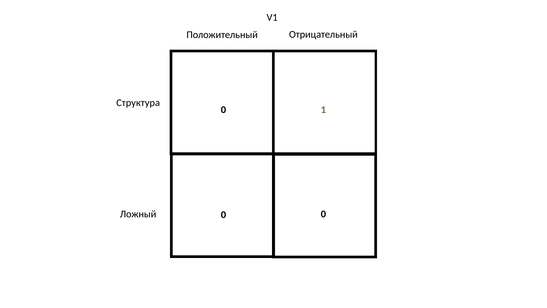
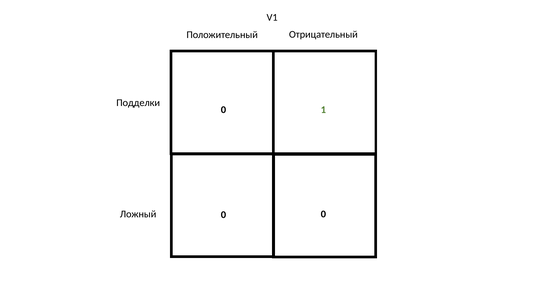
Структура: Структура -> Подделки
